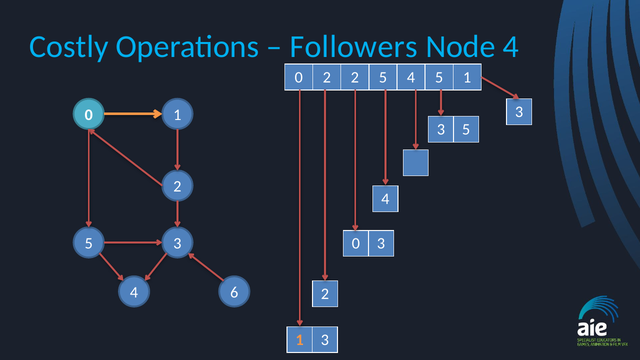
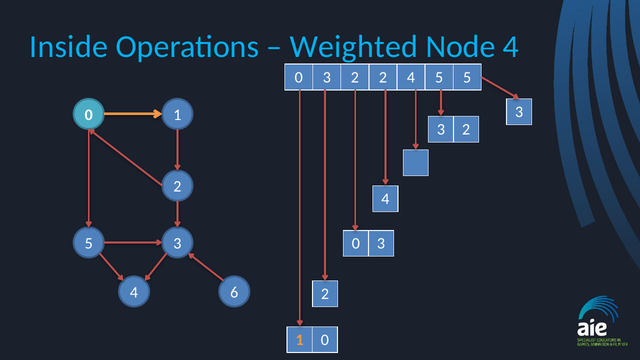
Costly: Costly -> Inside
Followers: Followers -> Weighted
2 at (327, 77): 2 -> 3
2 5: 5 -> 2
1 at (467, 77): 1 -> 5
5 at (466, 130): 5 -> 2
3 at (325, 340): 3 -> 0
